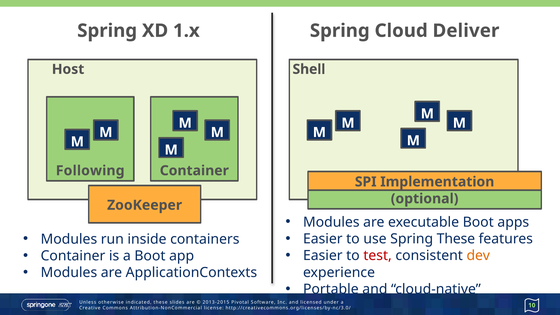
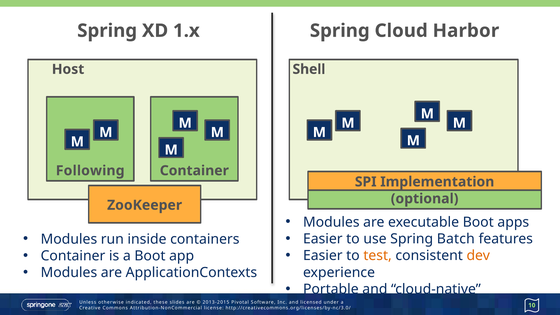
Deliver: Deliver -> Harbor
Spring These: These -> Batch
test colour: red -> orange
